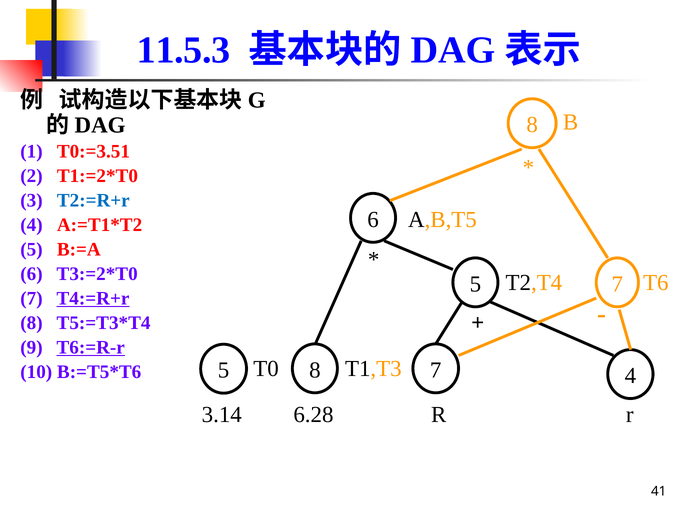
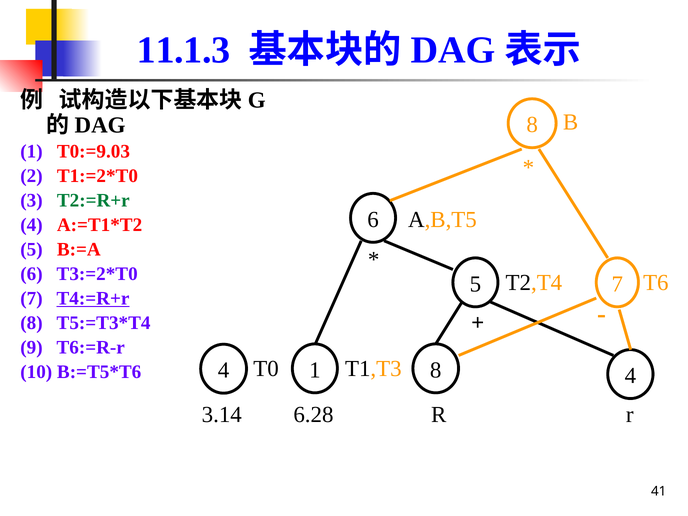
11.5.3: 11.5.3 -> 11.1.3
T0:=3.51: T0:=3.51 -> T0:=9.03
T2:=R+r colour: blue -> green
T6:=R-r underline: present -> none
T0 8: 8 -> 1
T1,T3 7: 7 -> 8
5 at (224, 370): 5 -> 4
